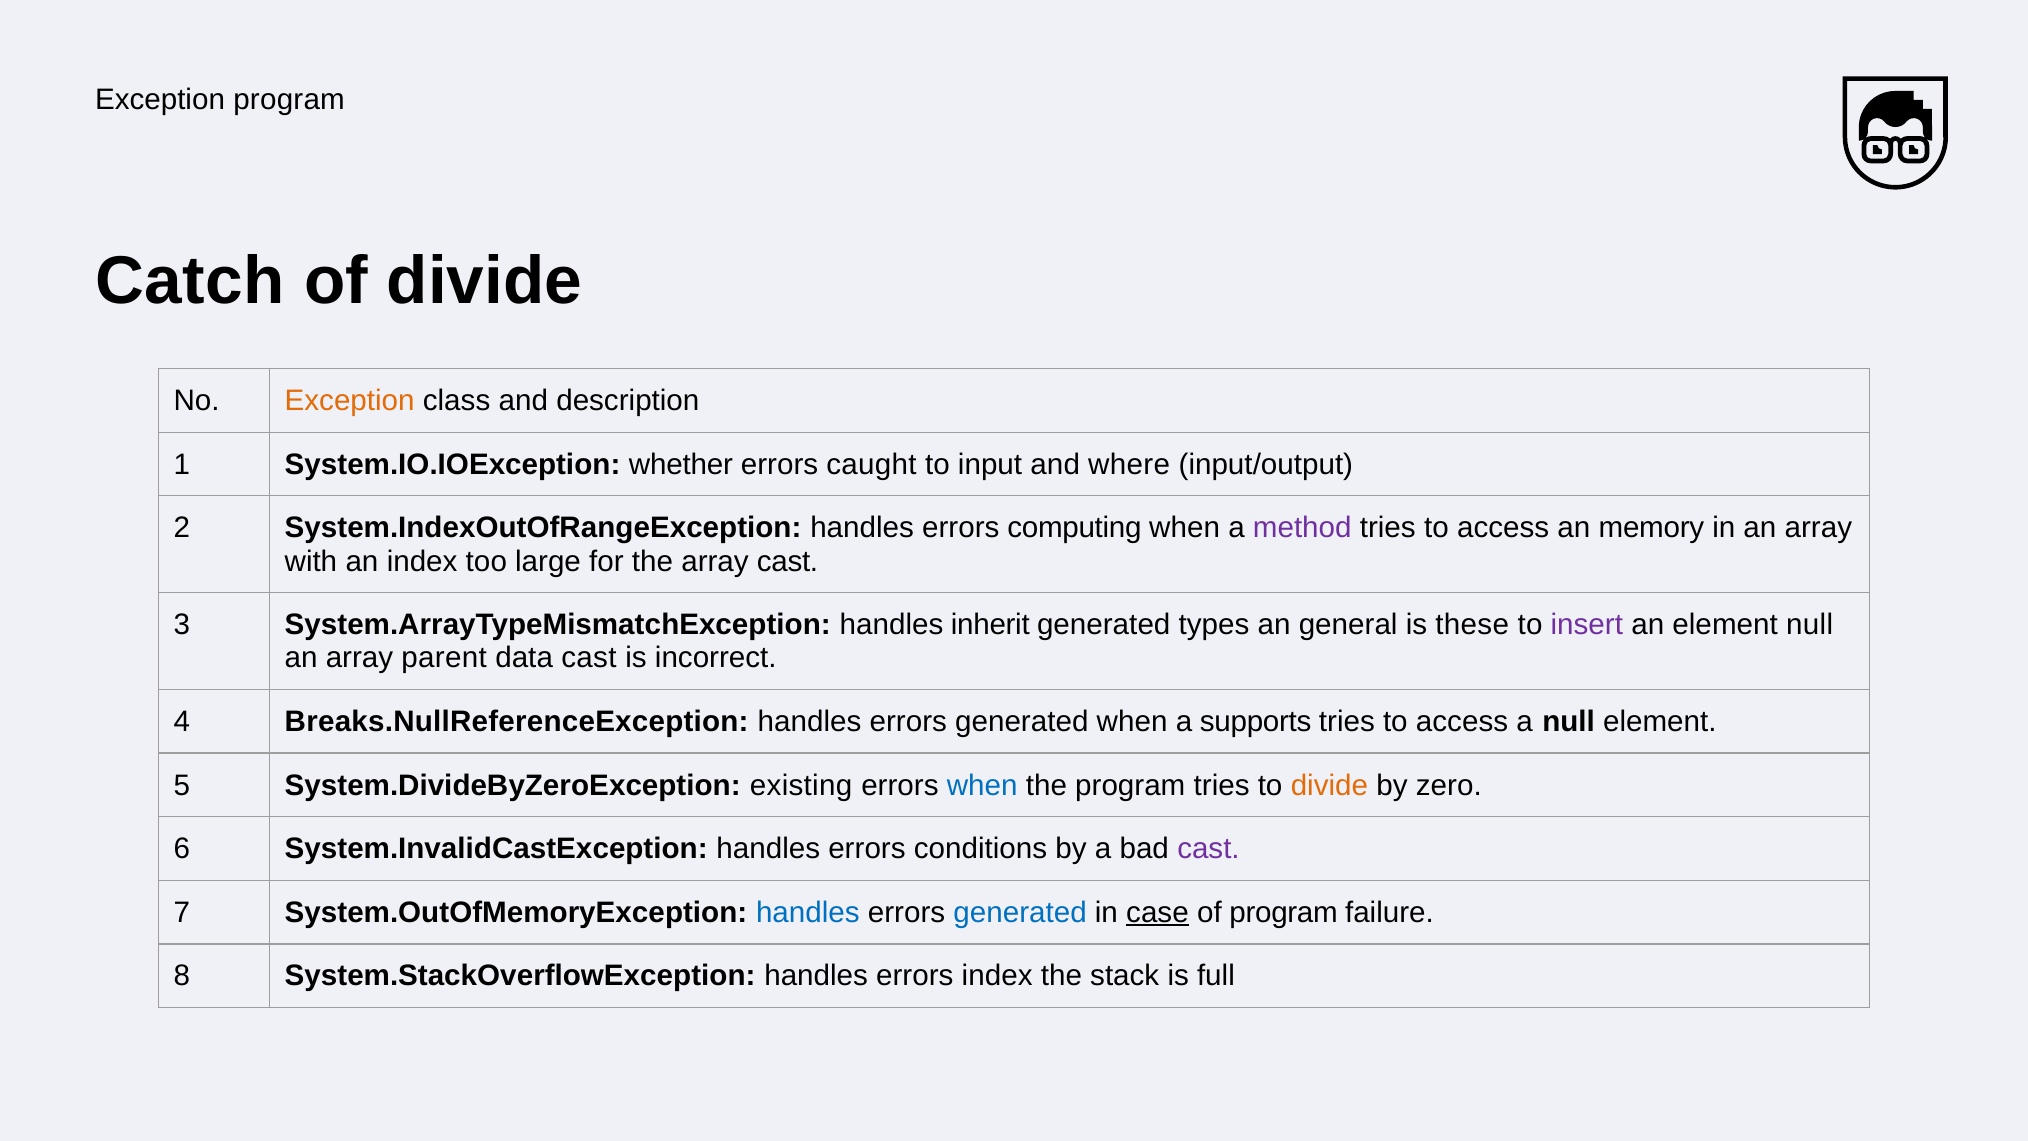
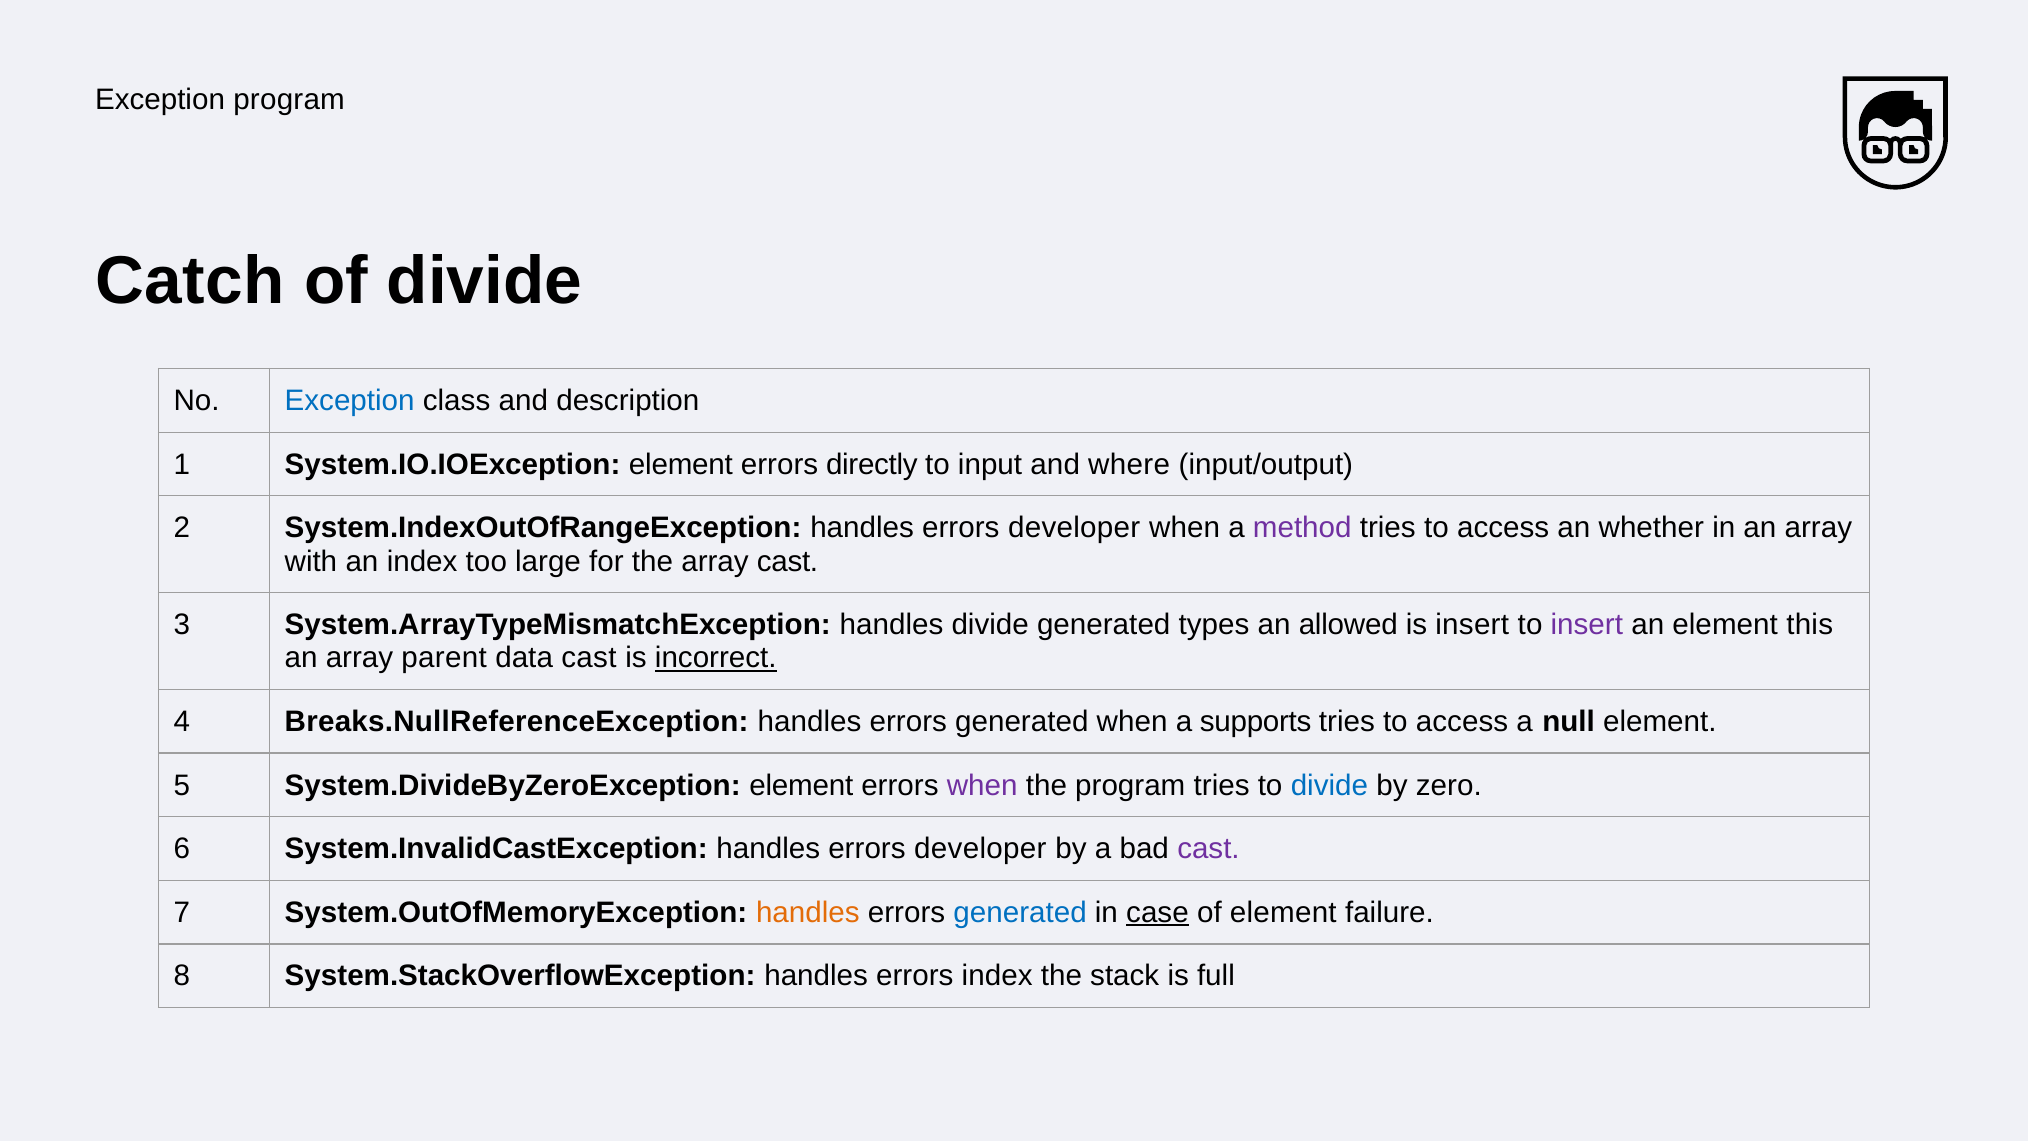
Exception at (350, 401) colour: orange -> blue
System.IO.IOException whether: whether -> element
caught: caught -> directly
System.IndexOutOfRangeException handles errors computing: computing -> developer
memory: memory -> whether
handles inherit: inherit -> divide
general: general -> allowed
is these: these -> insert
element null: null -> this
incorrect underline: none -> present
System.DivideByZeroException existing: existing -> element
when at (982, 785) colour: blue -> purple
divide at (1329, 785) colour: orange -> blue
System.InvalidCastException handles errors conditions: conditions -> developer
handles at (808, 912) colour: blue -> orange
of program: program -> element
